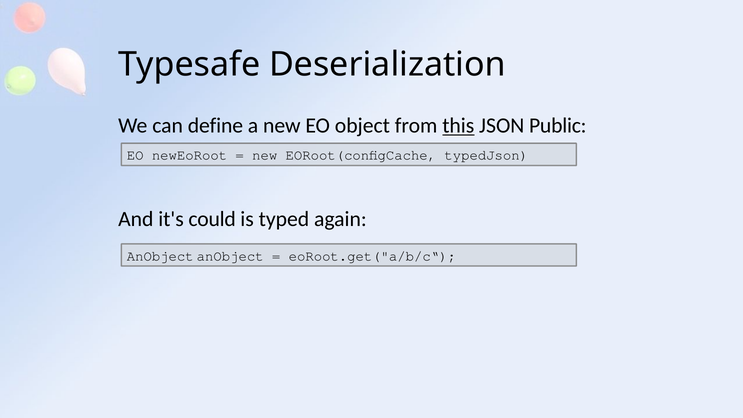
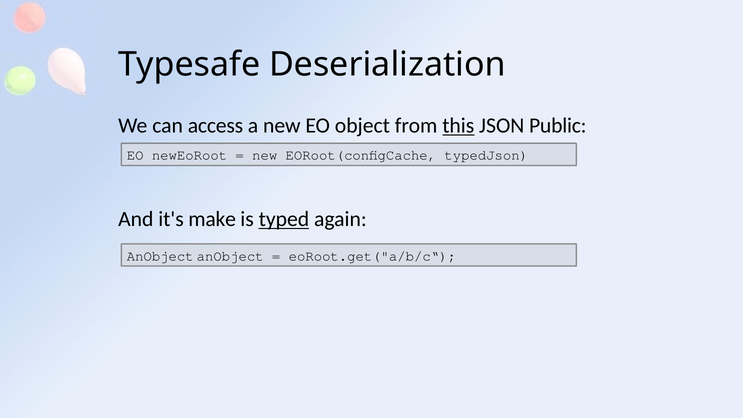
define: define -> access
could: could -> make
typed underline: none -> present
